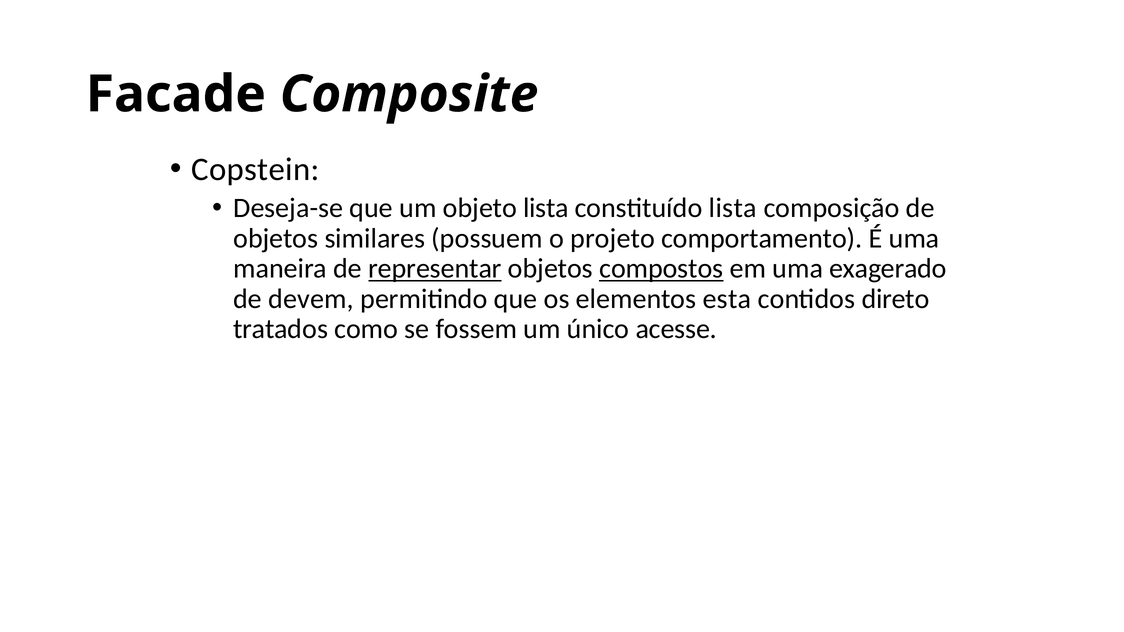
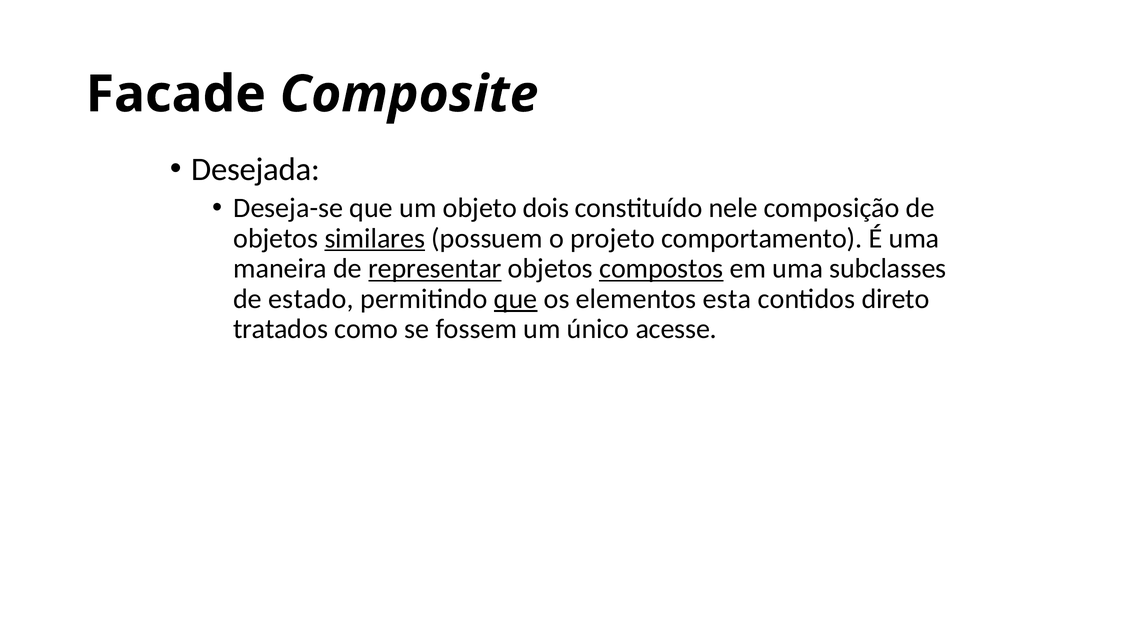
Copstein: Copstein -> Desejada
objeto lista: lista -> dois
constituído lista: lista -> nele
similares underline: none -> present
exagerado: exagerado -> subclasses
devem: devem -> estado
que at (516, 299) underline: none -> present
